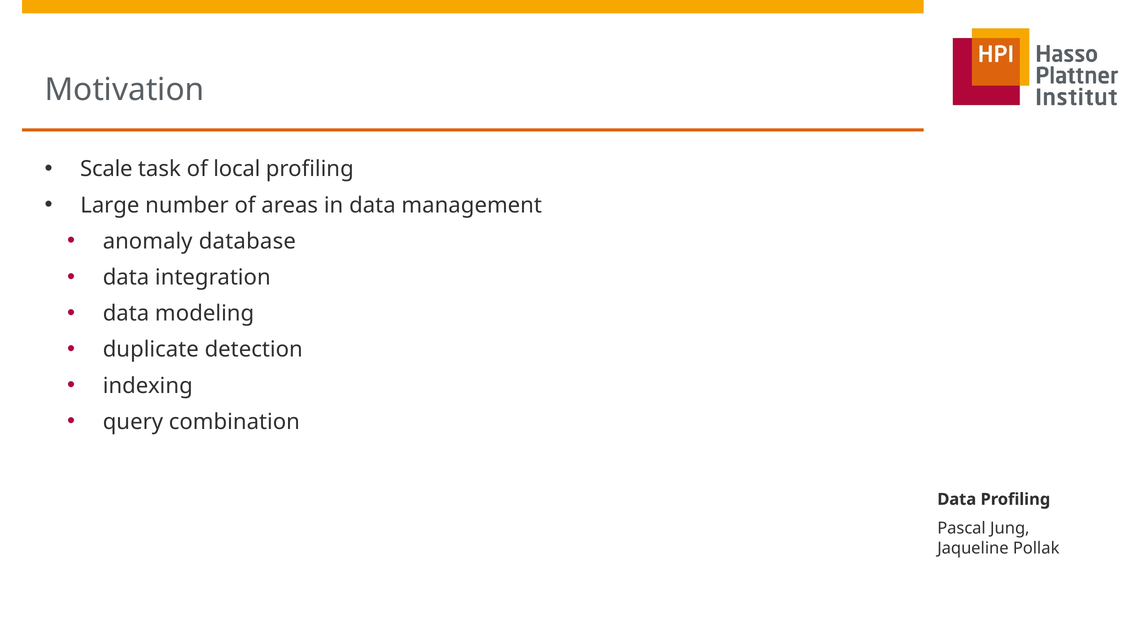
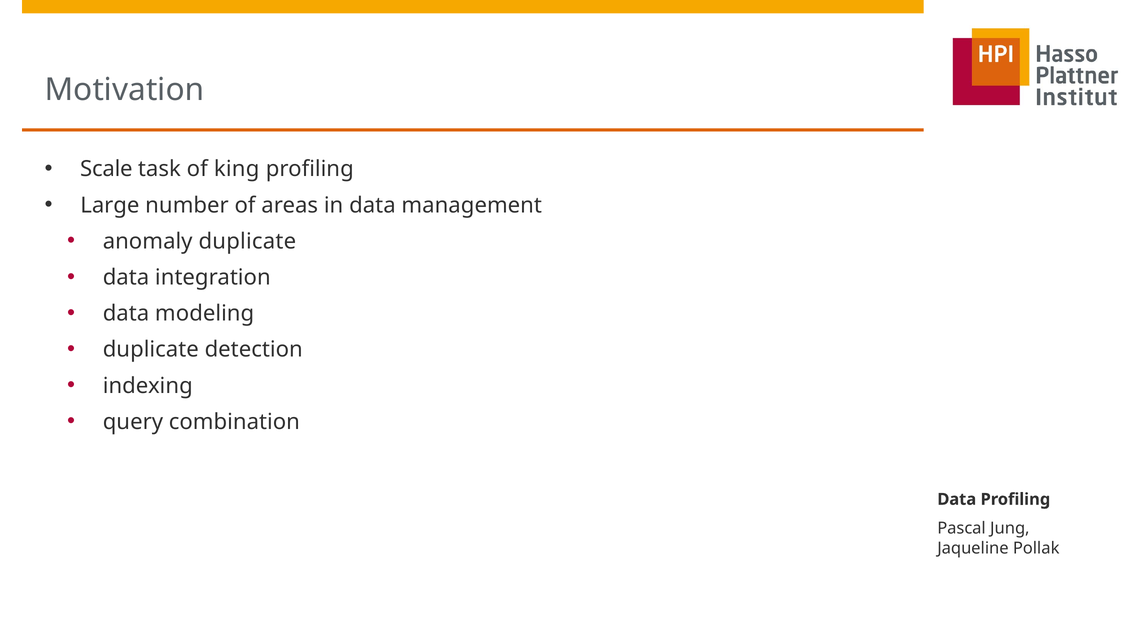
local: local -> king
anomaly database: database -> duplicate
